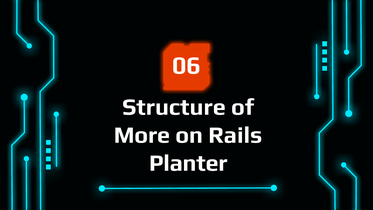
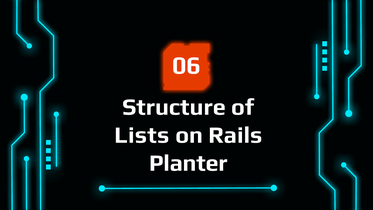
More: More -> Lists
